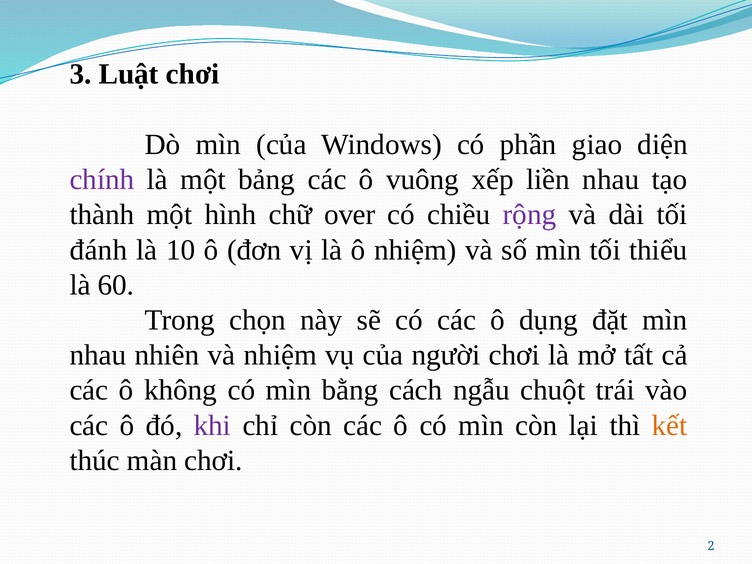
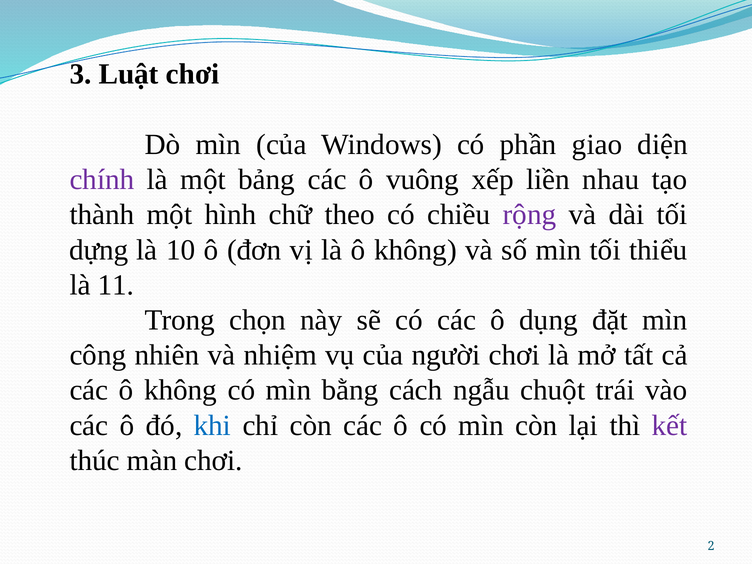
over: over -> theo
đánh: đánh -> dựng
là ô nhiệm: nhiệm -> không
60: 60 -> 11
nhau at (98, 355): nhau -> công
khi colour: purple -> blue
kết colour: orange -> purple
